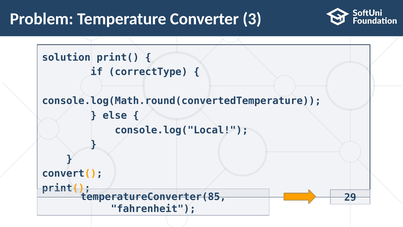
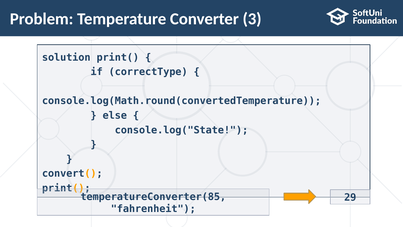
console.log("Local: console.log("Local -> console.log("State
